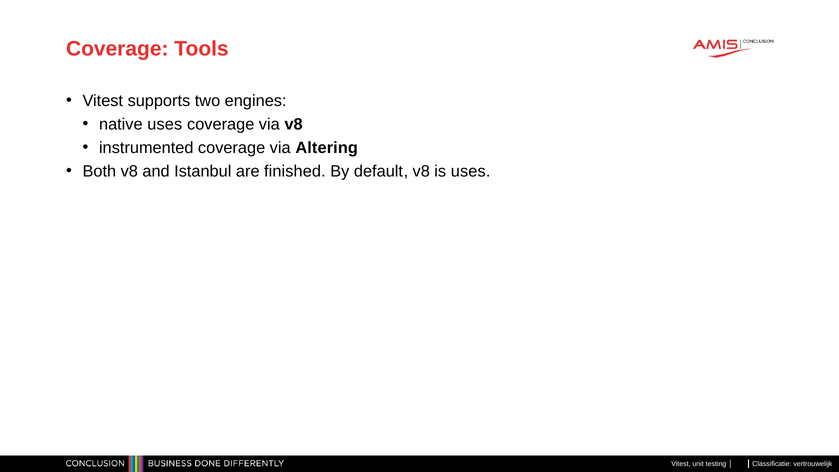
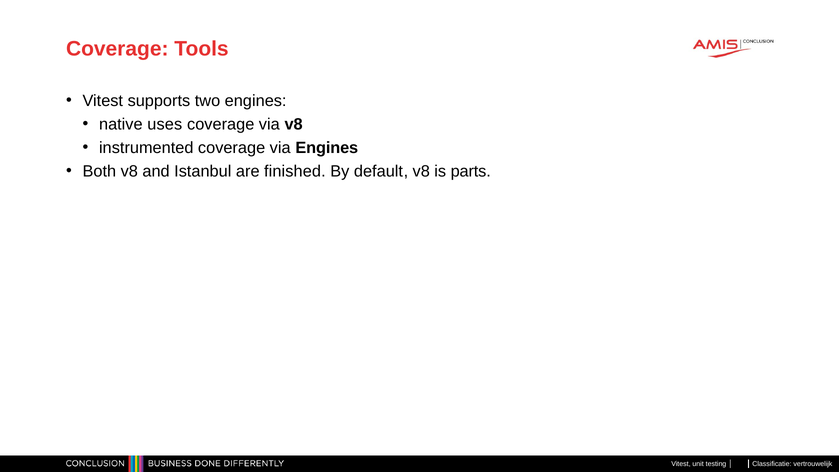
via Altering: Altering -> Engines
is uses: uses -> parts
